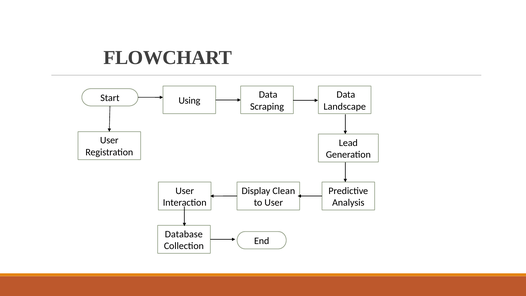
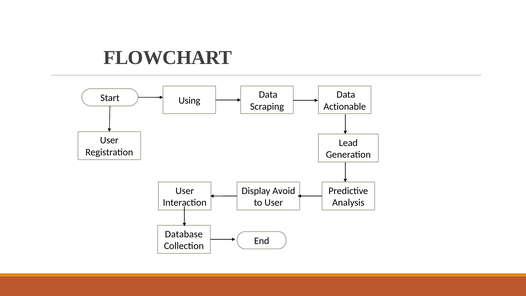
Landscape: Landscape -> Actionable
Clean: Clean -> Avoid
